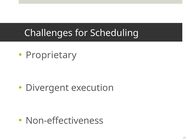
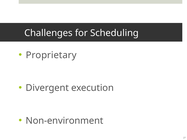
Non-effectiveness: Non-effectiveness -> Non-environment
